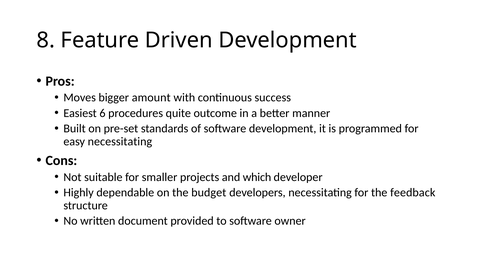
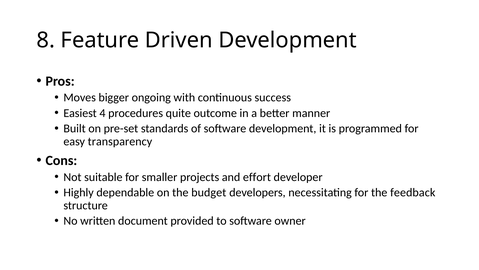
amount: amount -> ongoing
6: 6 -> 4
easy necessitating: necessitating -> transparency
which: which -> effort
